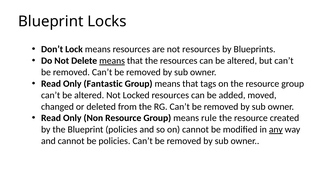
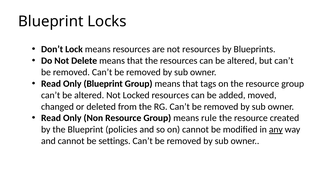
means at (112, 61) underline: present -> none
Only Fantastic: Fantastic -> Blueprint
be policies: policies -> settings
